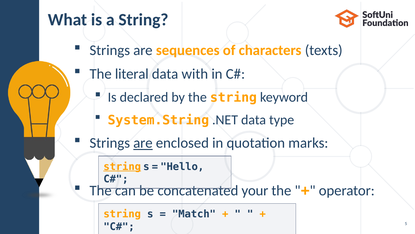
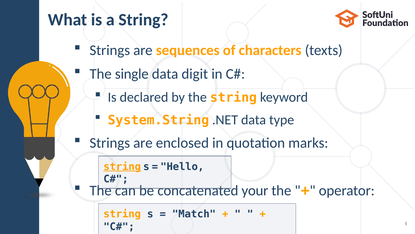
literal: literal -> single
with: with -> digit
are at (143, 143) underline: present -> none
